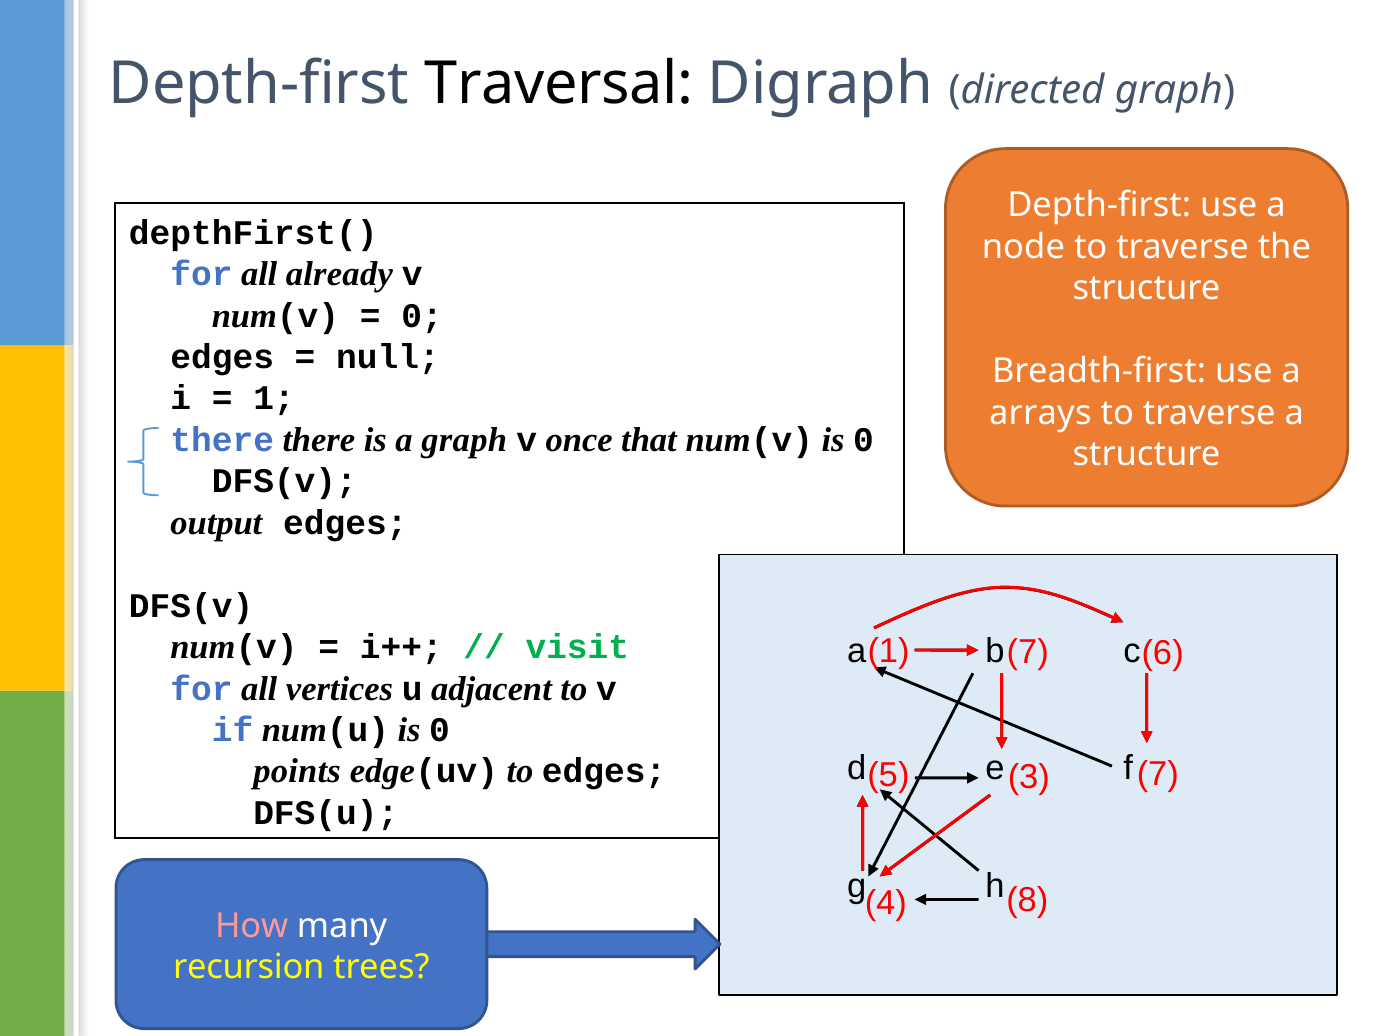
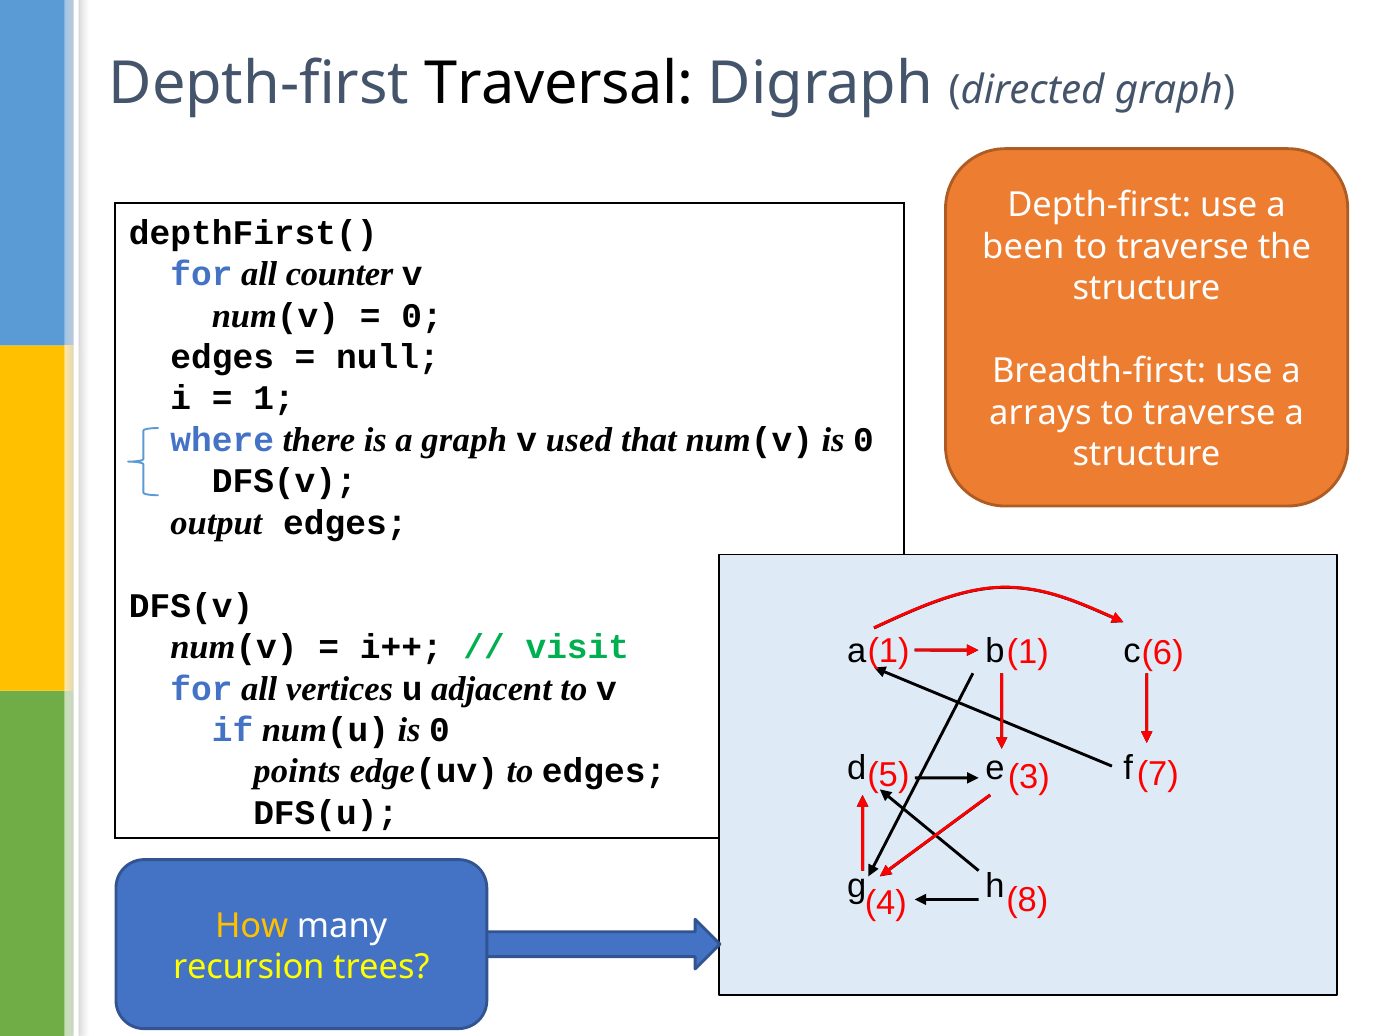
node: node -> been
already: already -> counter
there at (222, 440): there -> where
once: once -> used
1 7: 7 -> 1
How colour: pink -> yellow
